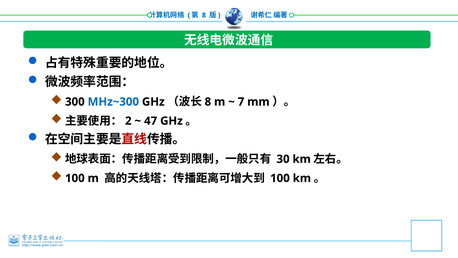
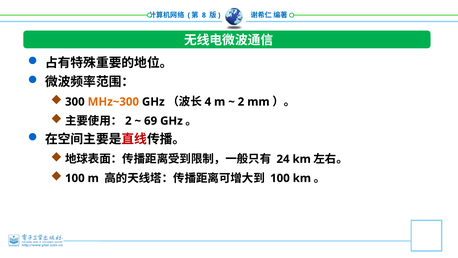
MHz~300 colour: blue -> orange
8 at (208, 102): 8 -> 4
7 at (241, 102): 7 -> 2
47: 47 -> 69
30: 30 -> 24
